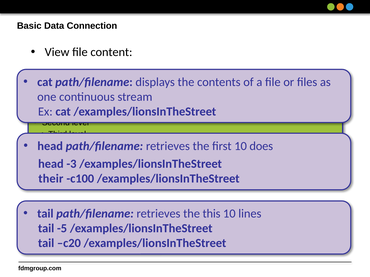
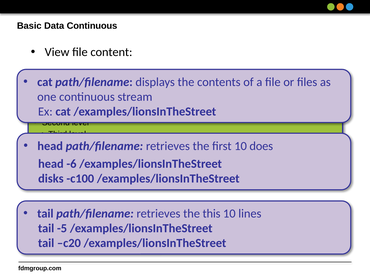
Data Connection: Connection -> Continuous
-3: -3 -> -6
their: their -> disks
